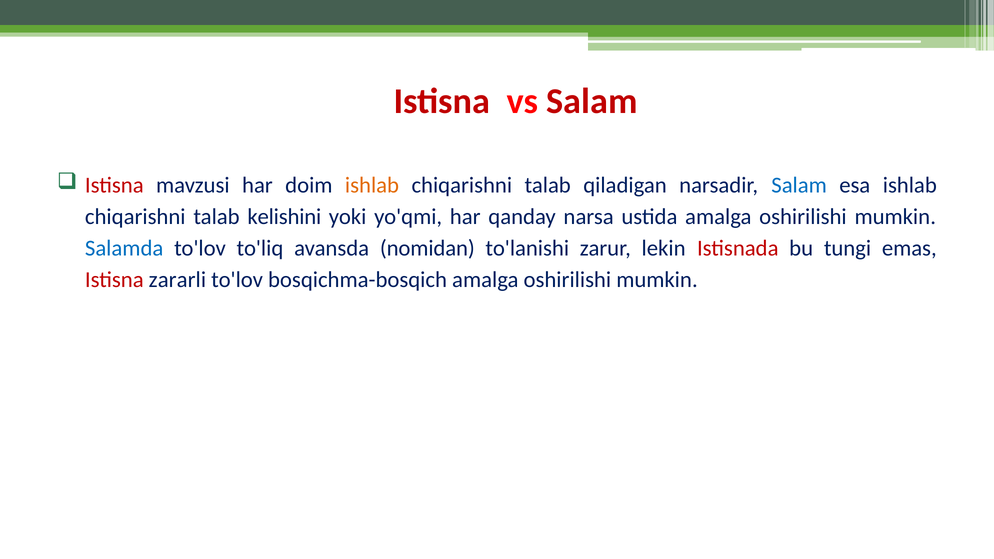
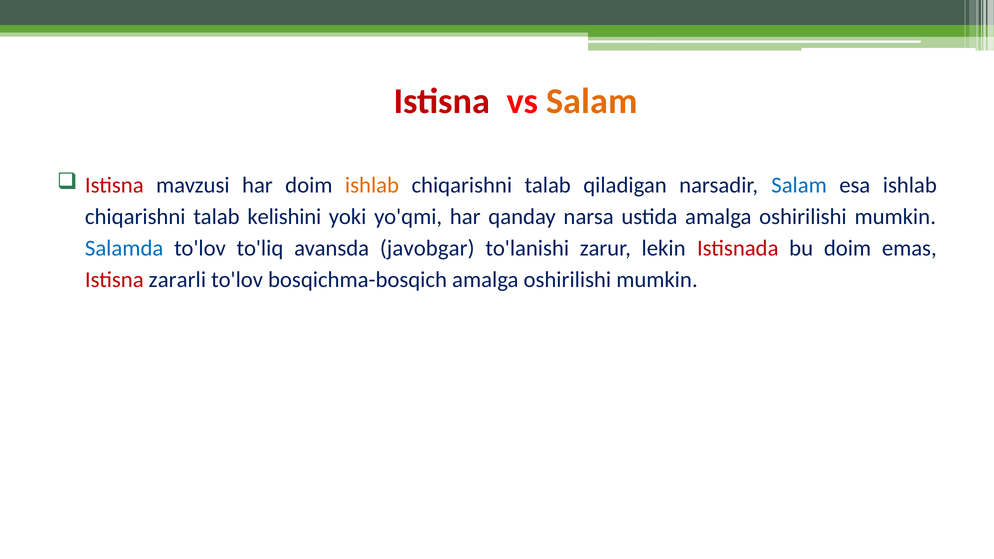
Salam at (592, 101) colour: red -> orange
nomidan: nomidan -> javobgar
bu tungi: tungi -> doim
